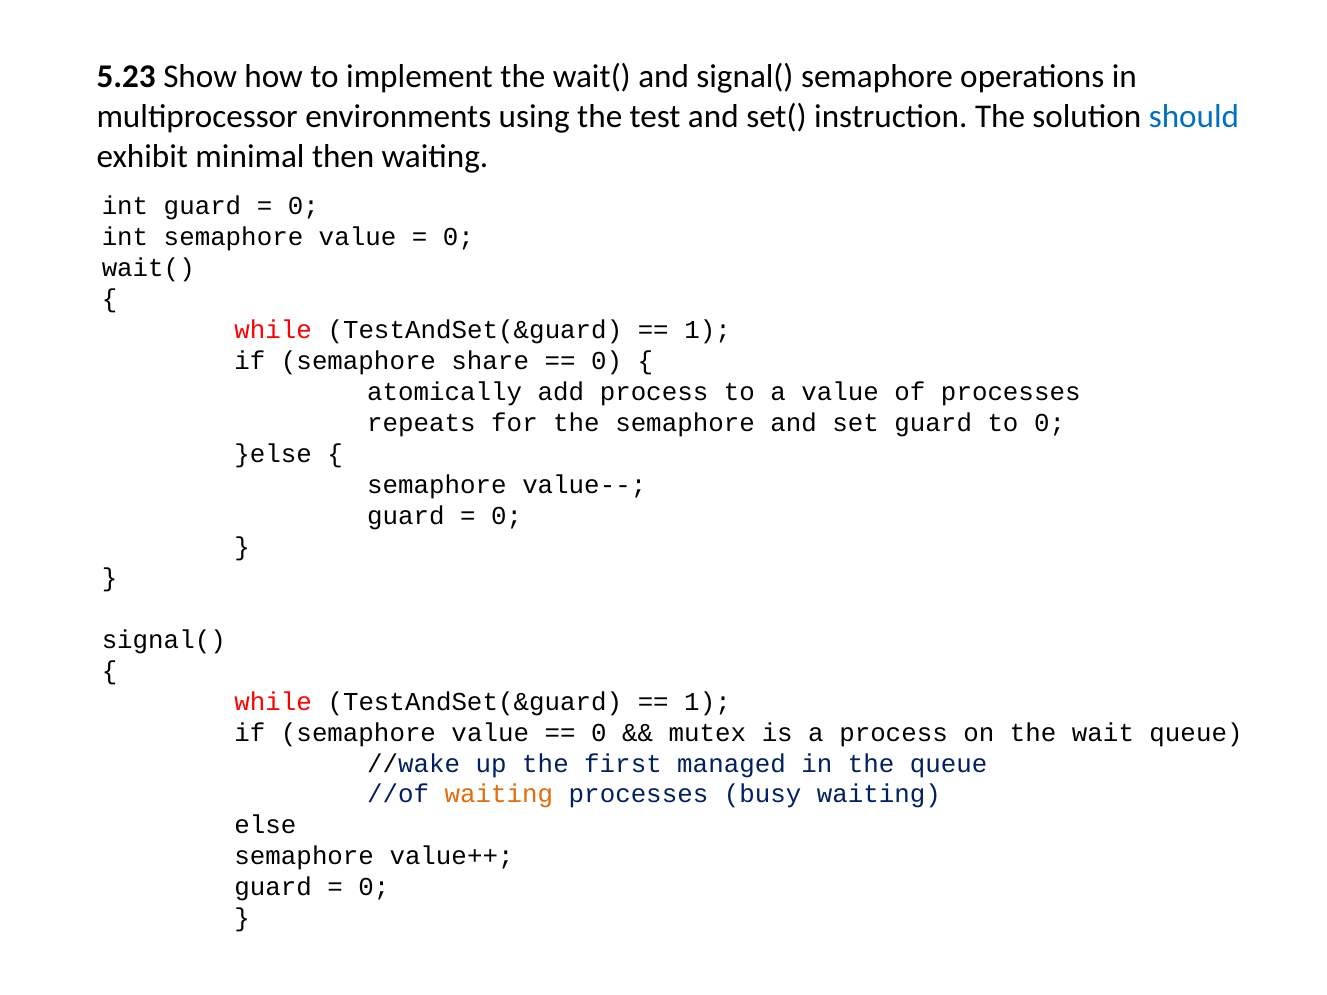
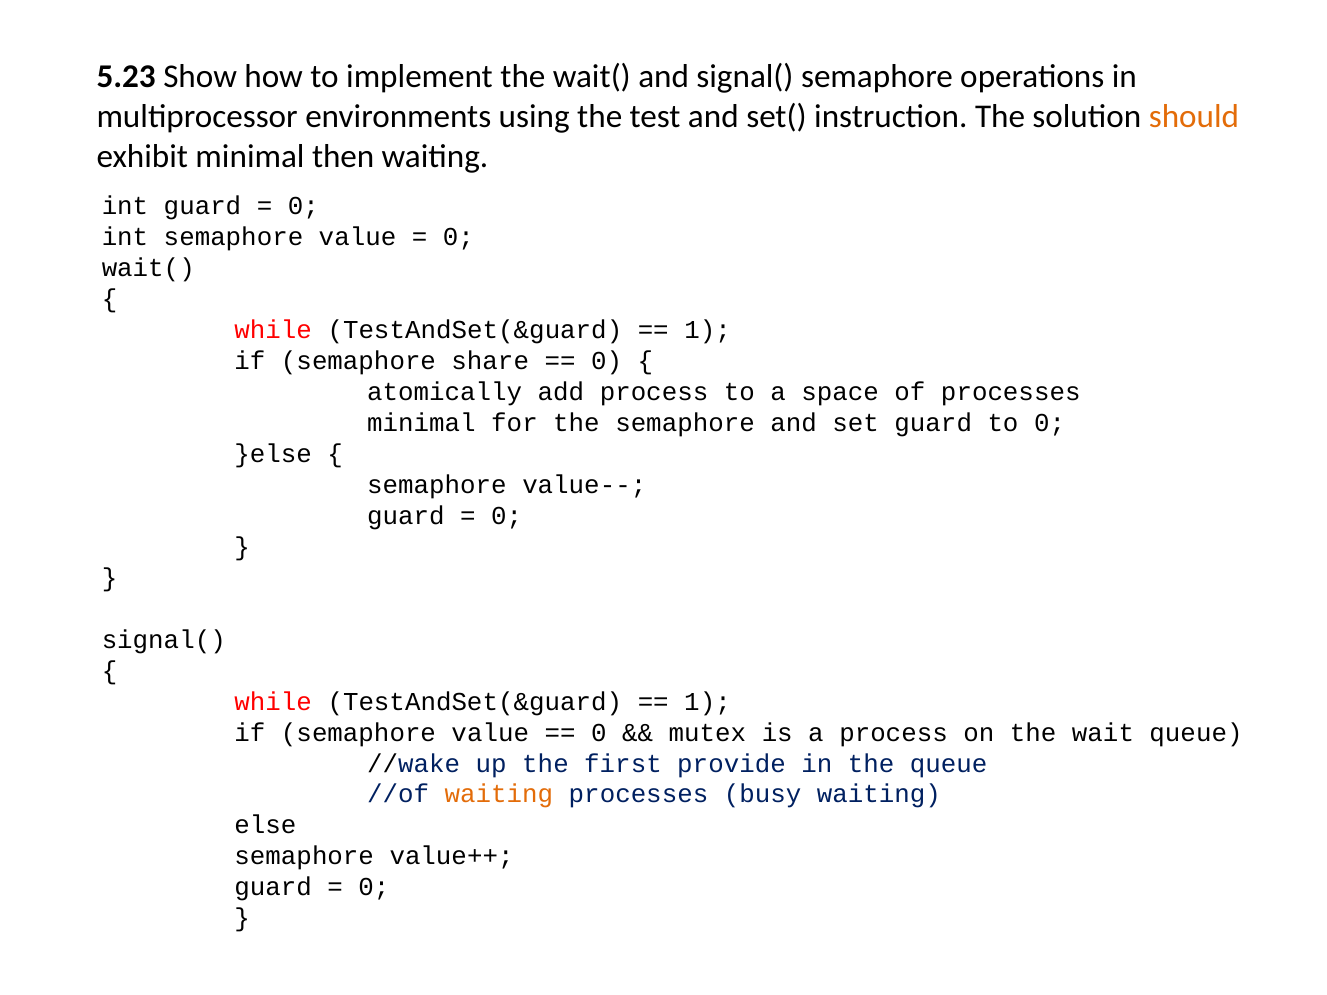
should colour: blue -> orange
a value: value -> space
repeats at (421, 423): repeats -> minimal
managed: managed -> provide
